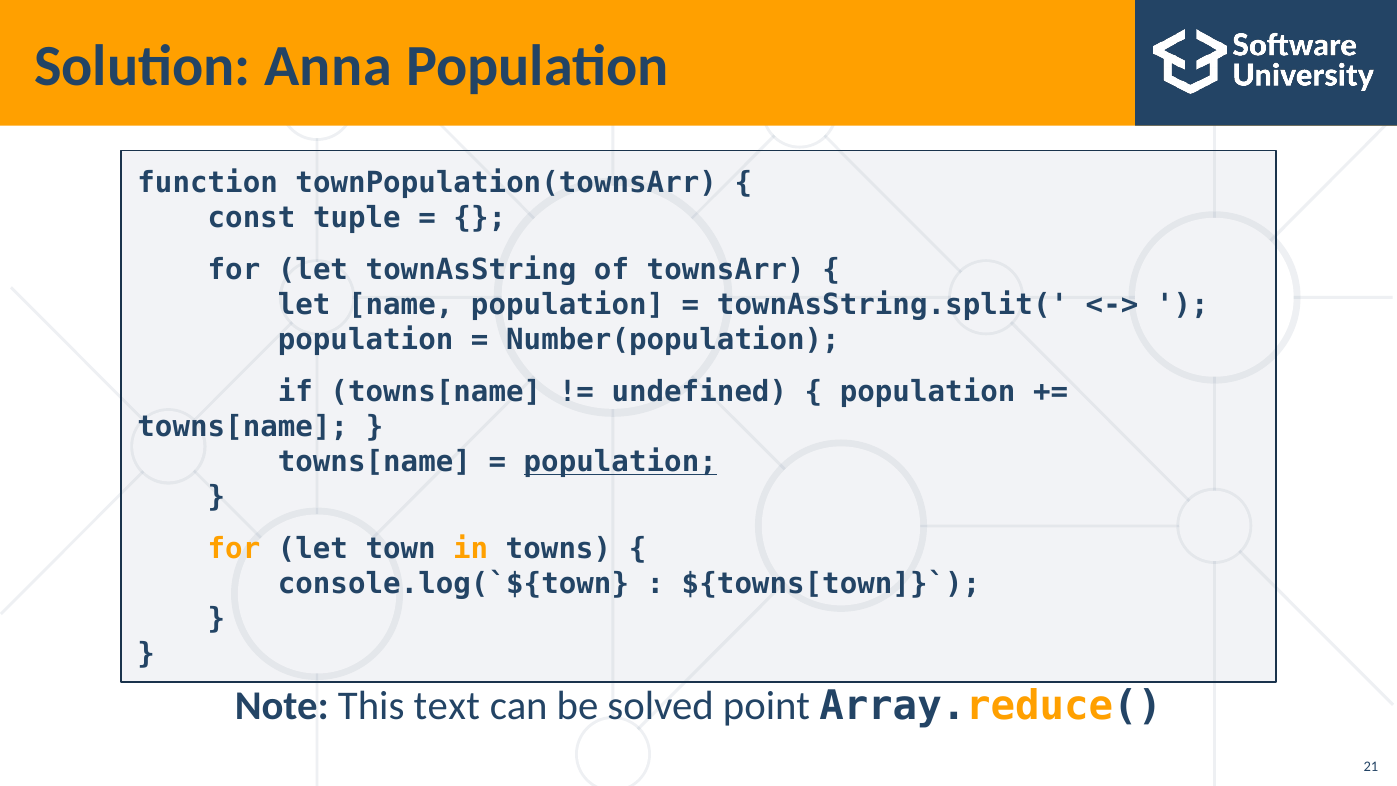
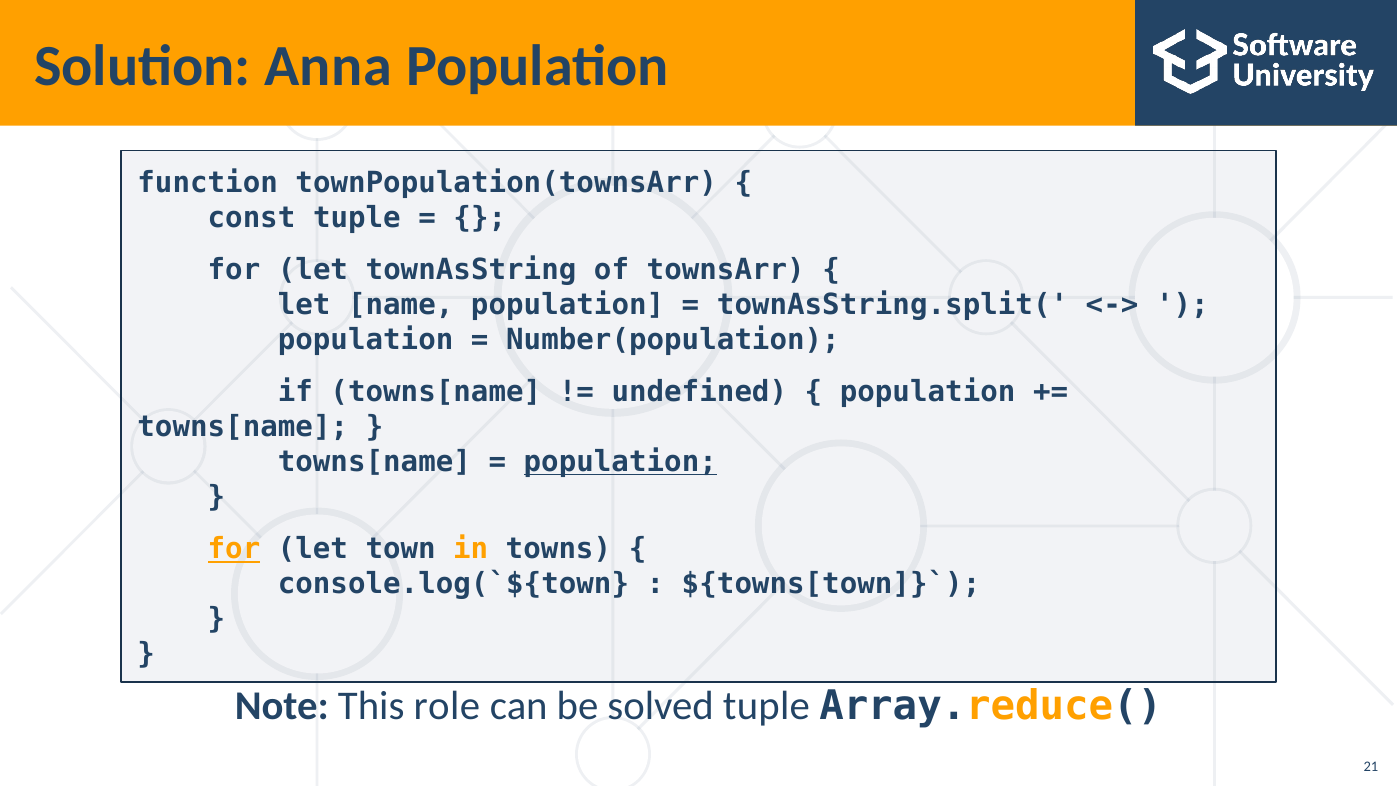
for at (234, 549) underline: none -> present
text: text -> role
solved point: point -> tuple
